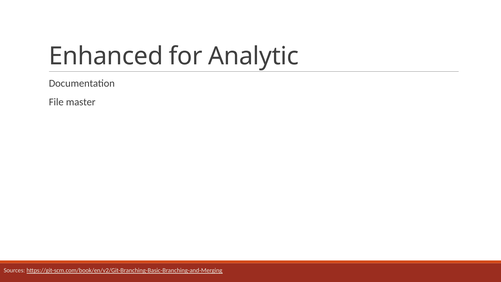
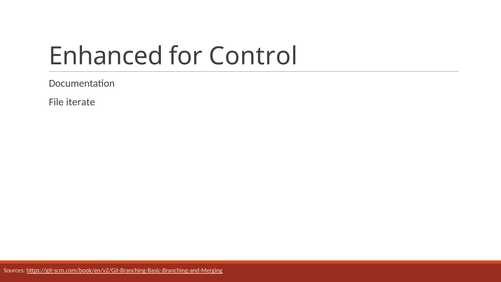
Analytic: Analytic -> Control
master: master -> iterate
